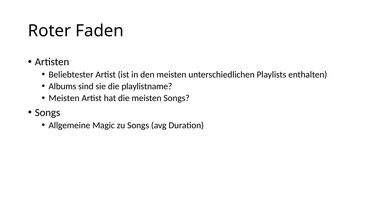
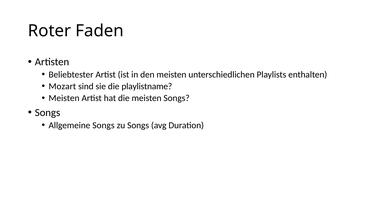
Albums: Albums -> Mozart
Allgemeine Magic: Magic -> Songs
